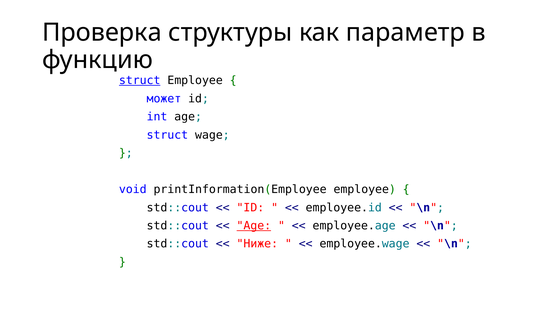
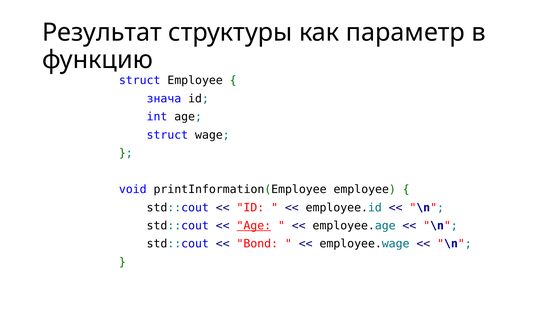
Проверка: Проверка -> Результат
struct at (140, 81) underline: present -> none
может: может -> знача
Ниже: Ниже -> Bond
